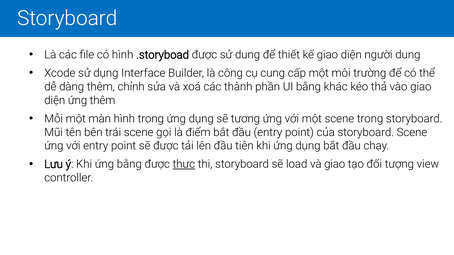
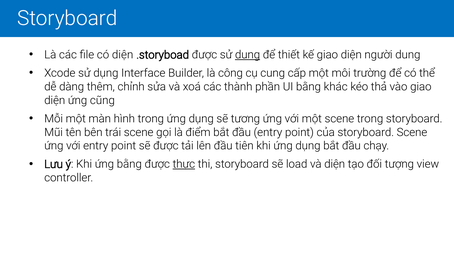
có hình: hình -> diện
dung at (248, 55) underline: none -> present
ứng thêm: thêm -> cũng
và giao: giao -> diện
